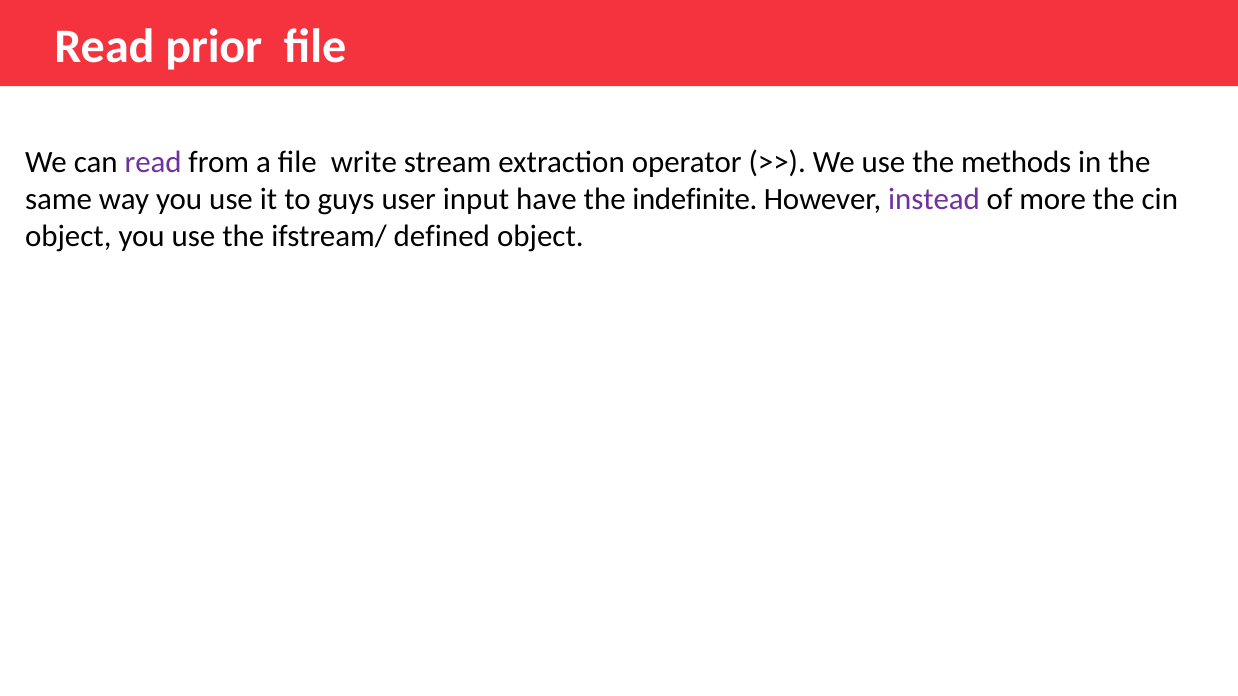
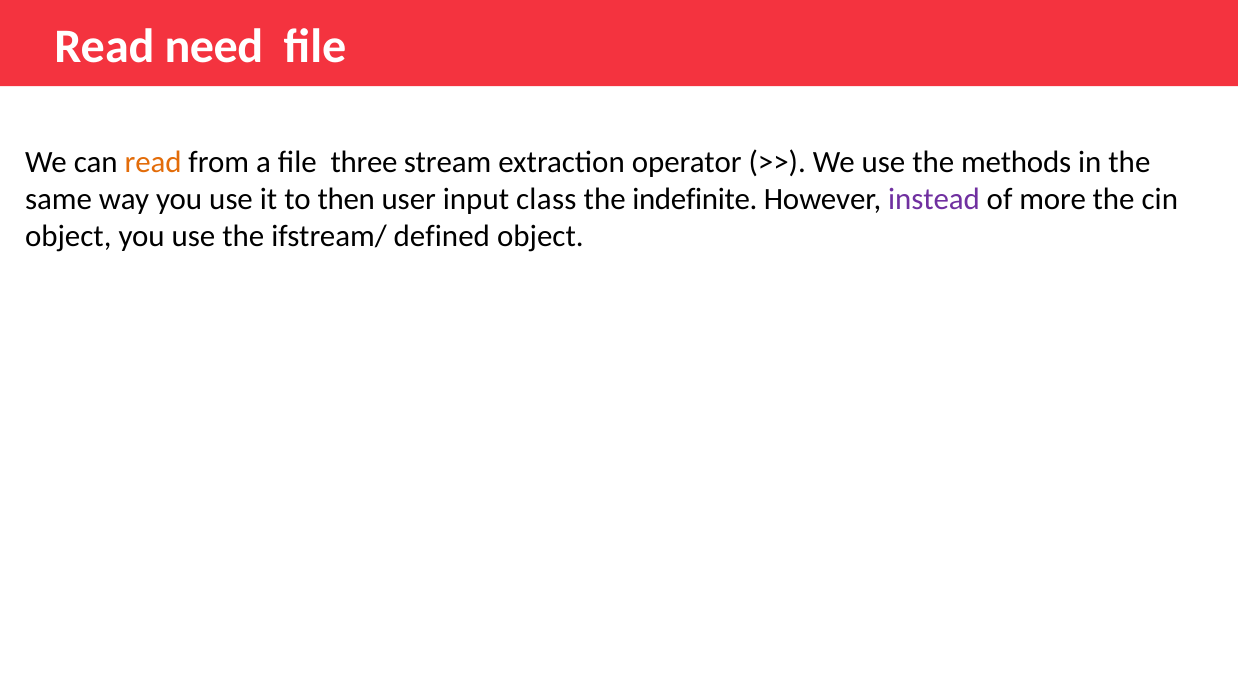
prior: prior -> need
read at (153, 162) colour: purple -> orange
write: write -> three
guys: guys -> then
have: have -> class
